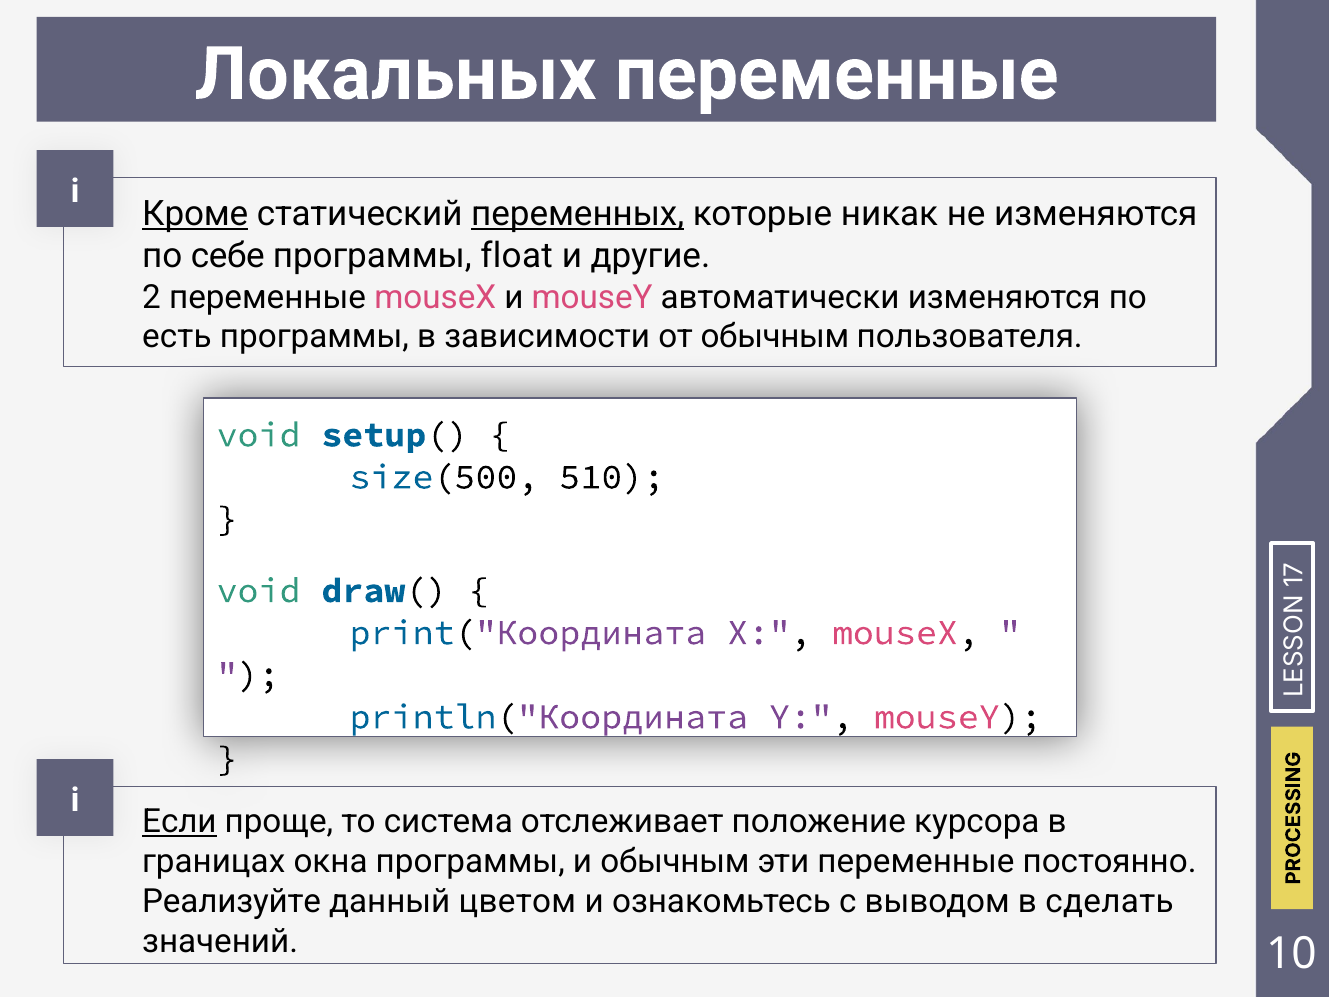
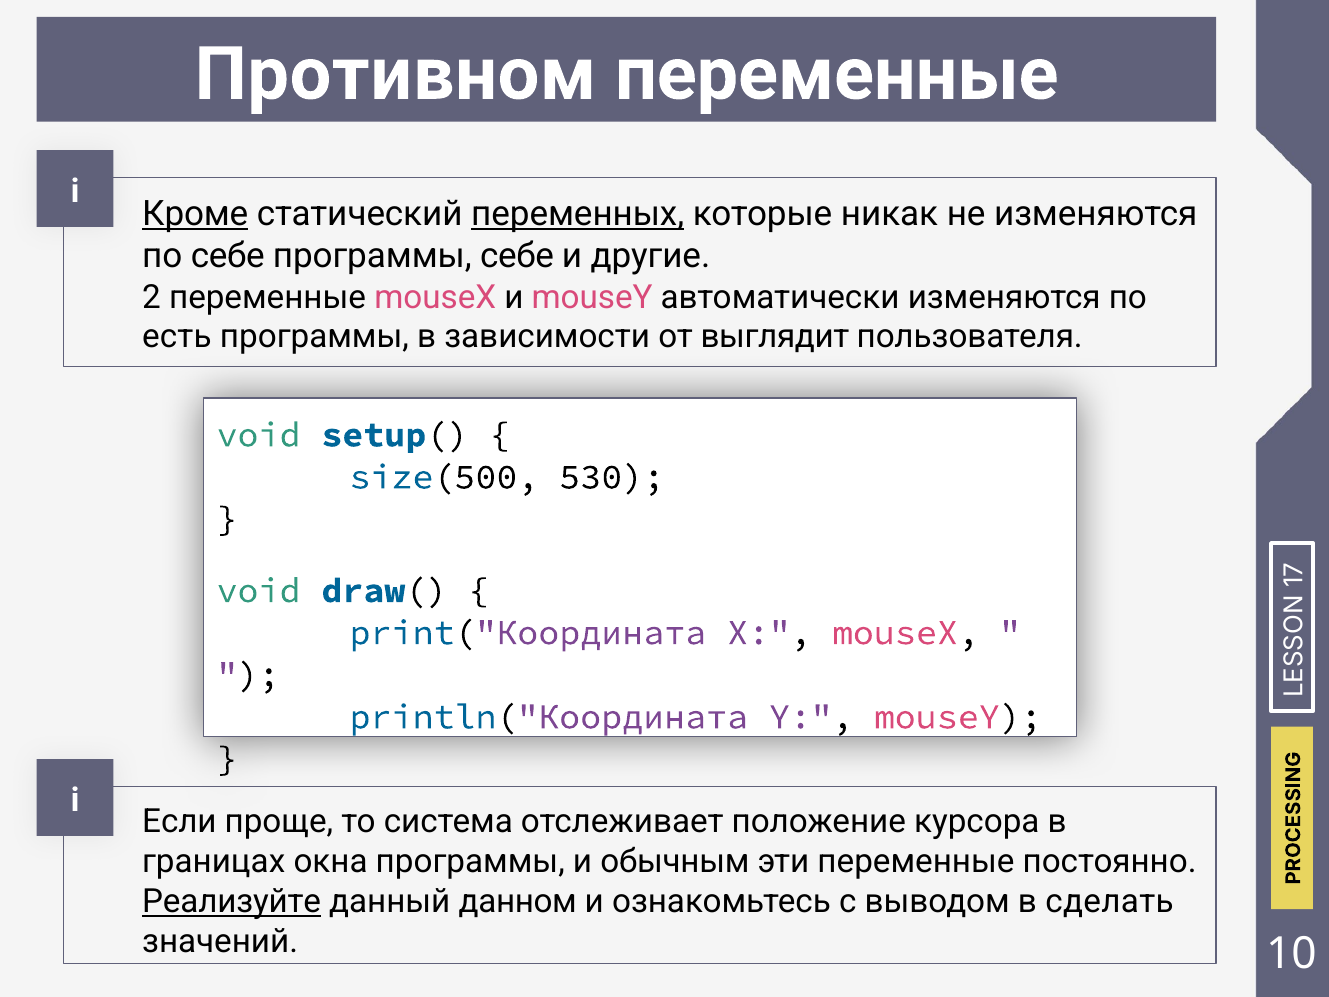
Локальных: Локальных -> Противном
программы float: float -> себе
от обычным: обычным -> выглядит
510: 510 -> 530
Если underline: present -> none
Реализуйте underline: none -> present
цветом: цветом -> данном
